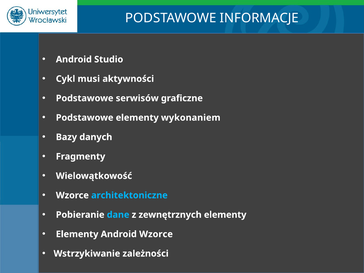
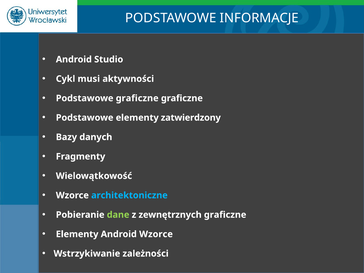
Podstawowe serwisów: serwisów -> graficzne
wykonaniem: wykonaniem -> zatwierdzony
dane colour: light blue -> light green
zewnętrznych elementy: elementy -> graficzne
